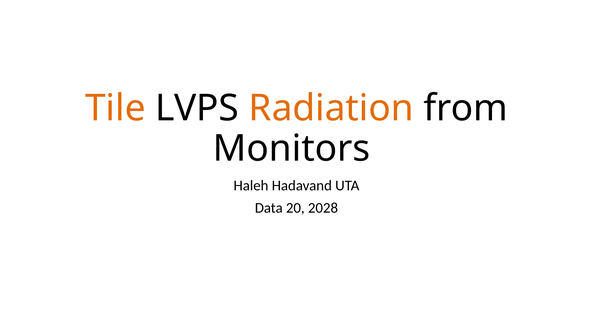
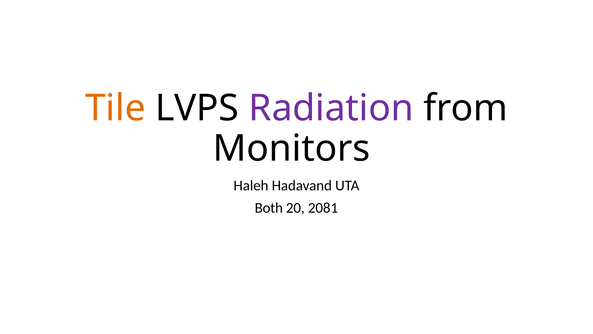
Radiation colour: orange -> purple
Data: Data -> Both
2028: 2028 -> 2081
